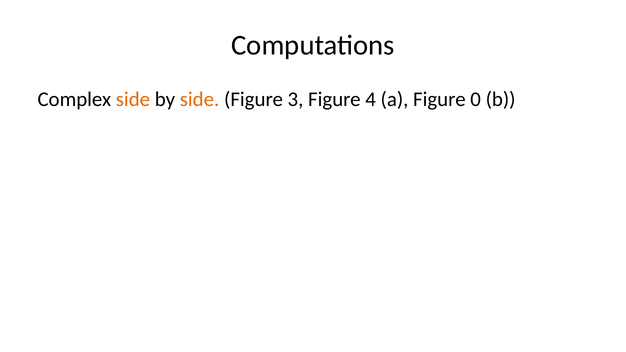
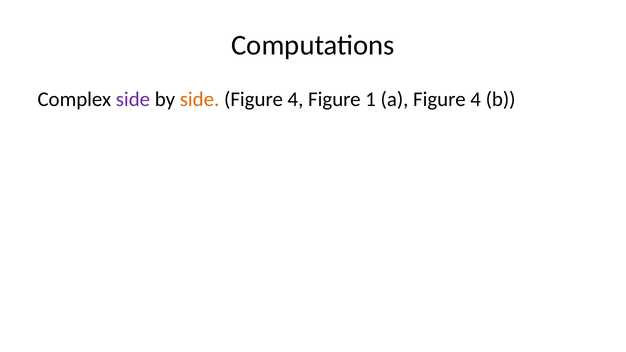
side at (133, 99) colour: orange -> purple
3 at (295, 99): 3 -> 4
4: 4 -> 1
a Figure 0: 0 -> 4
